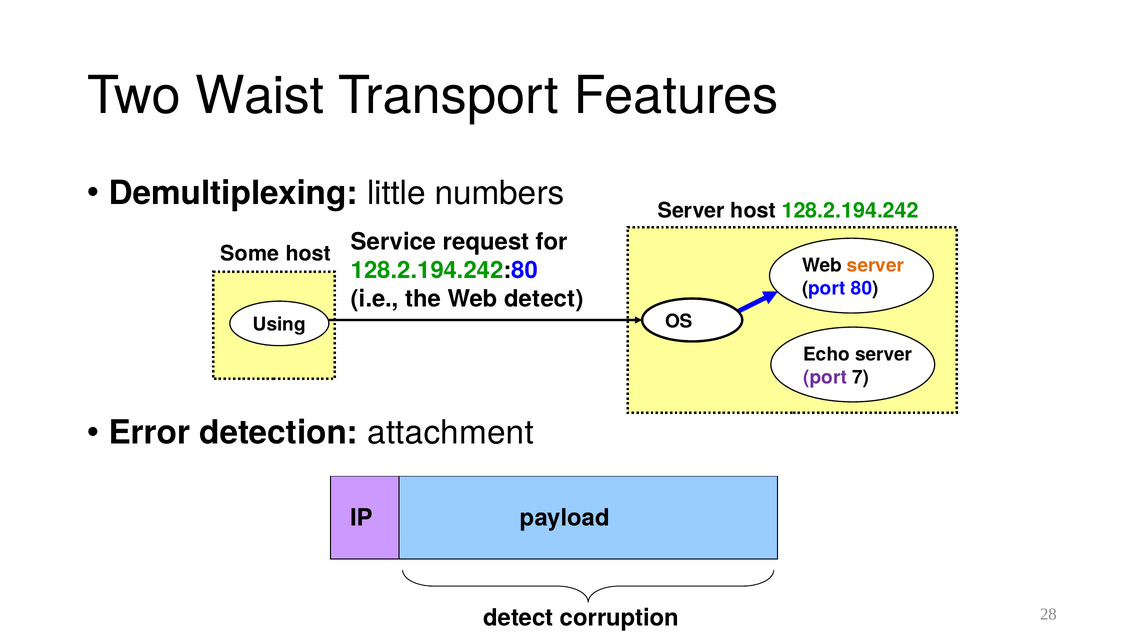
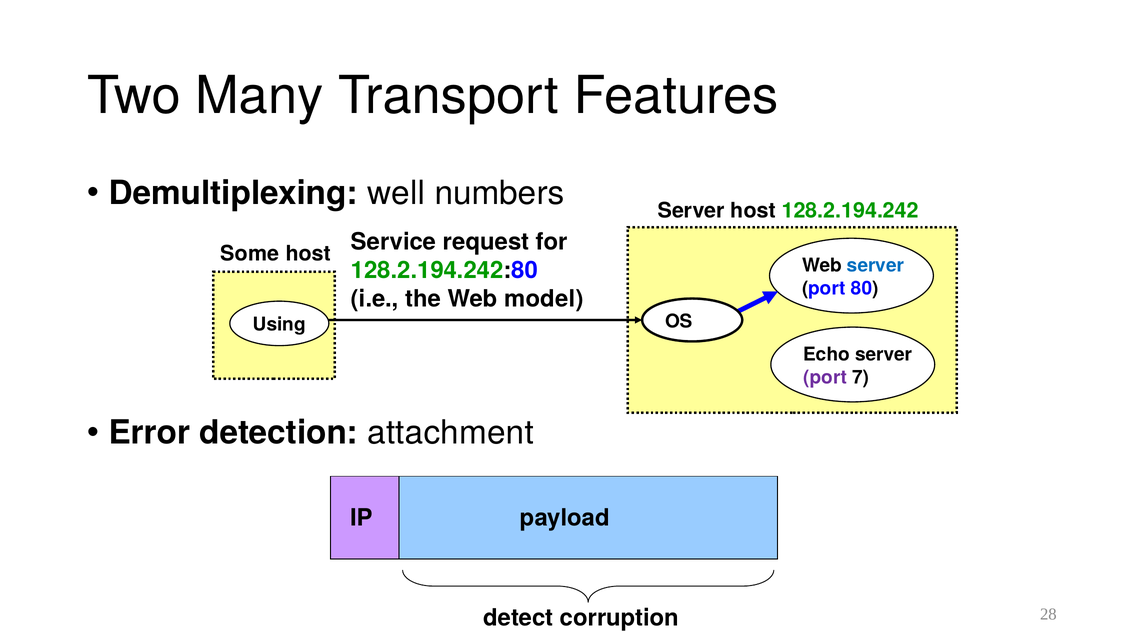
Waist: Waist -> Many
little: little -> well
server at (875, 266) colour: orange -> blue
Web detect: detect -> model
